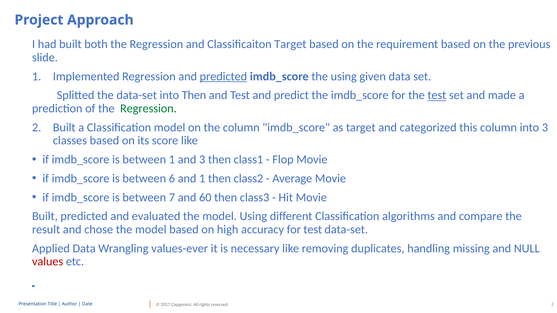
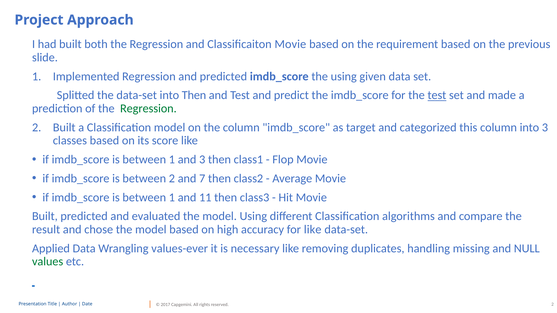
Classificaiton Target: Target -> Movie
predicted at (223, 76) underline: present -> none
between 6: 6 -> 2
and 1: 1 -> 7
7 at (172, 198): 7 -> 1
60: 60 -> 11
for test: test -> like
values colour: red -> green
